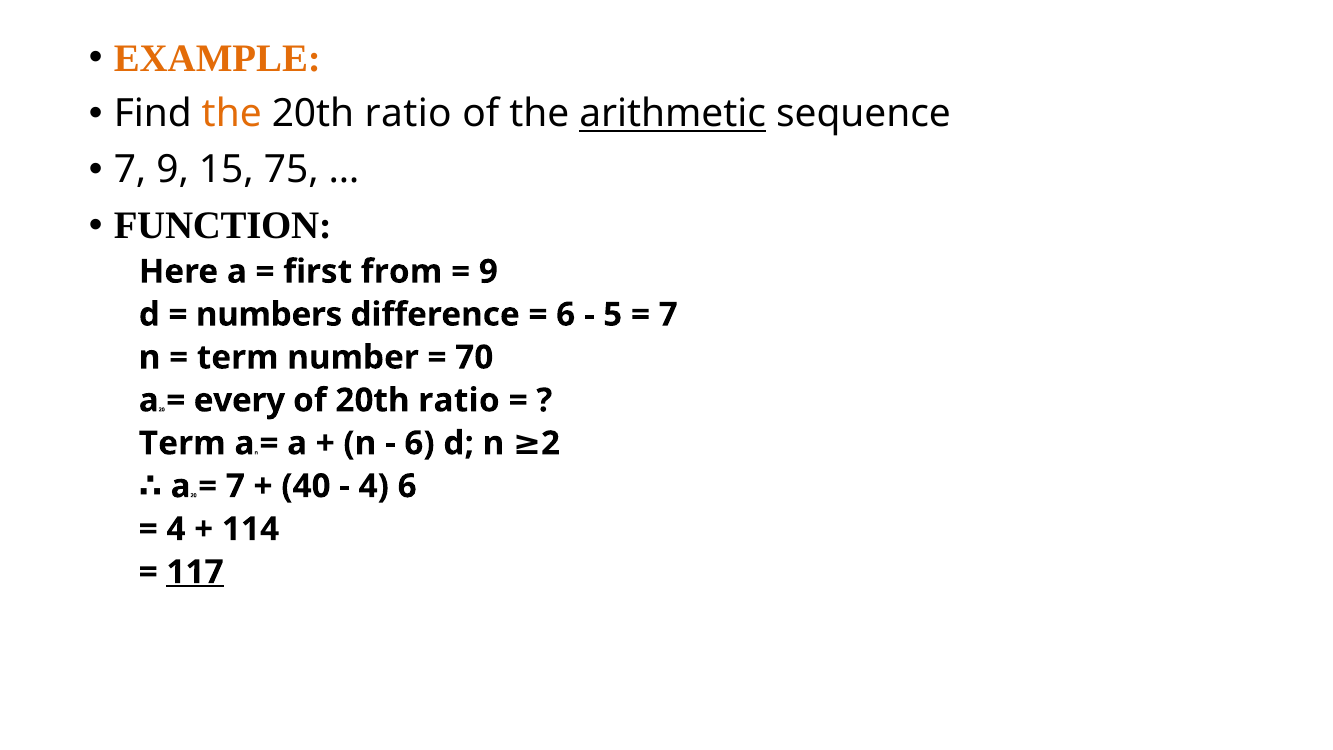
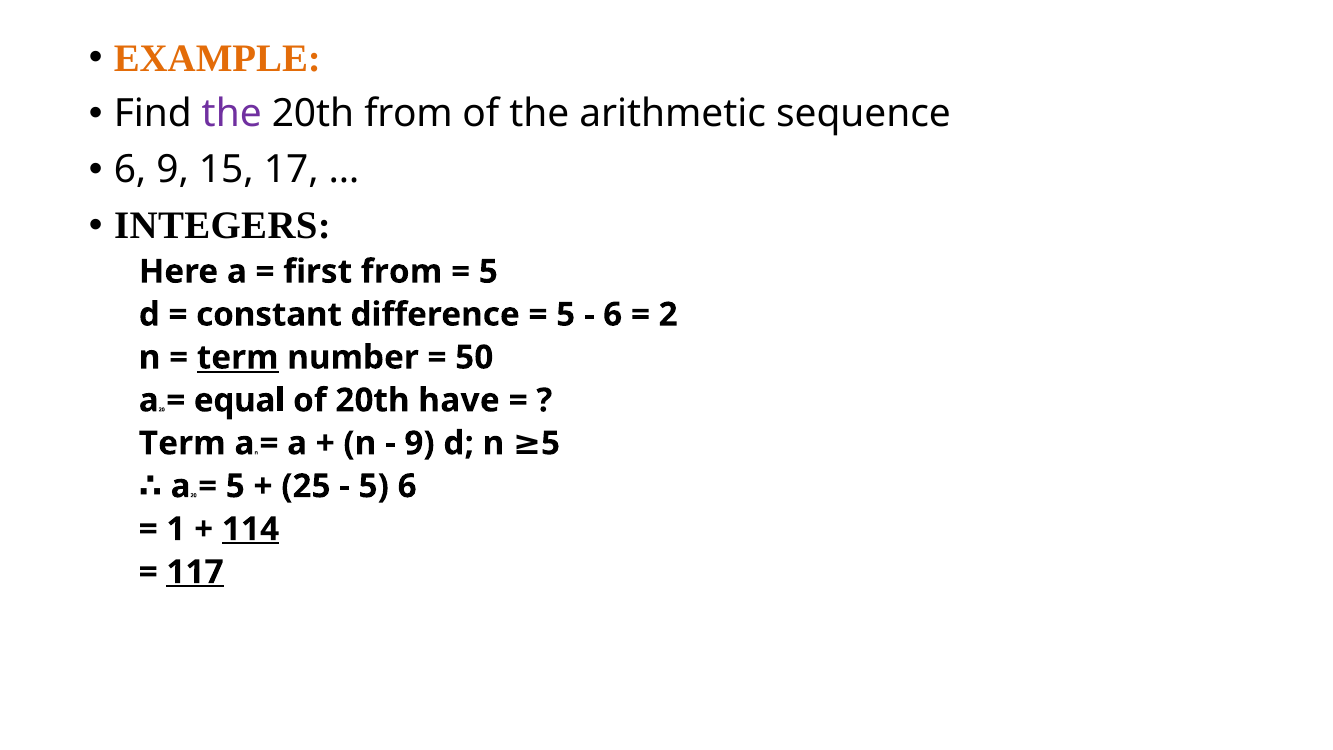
the at (232, 114) colour: orange -> purple
ratio at (408, 114): ratio -> from
arithmetic underline: present -> none
7 at (130, 170): 7 -> 6
75: 75 -> 17
FUNCTION: FUNCTION -> INTEGERS
9 at (488, 272): 9 -> 5
numbers: numbers -> constant
6 at (566, 315): 6 -> 5
5 at (613, 315): 5 -> 6
7 at (668, 315): 7 -> 2
term at (238, 357) underline: none -> present
70: 70 -> 50
every: every -> equal
of 20th ratio: ratio -> have
6 at (420, 443): 6 -> 9
2 at (551, 443): 2 -> 5
7 at (235, 486): 7 -> 5
40: 40 -> 25
4 at (374, 486): 4 -> 5
4 at (176, 529): 4 -> 1
114 underline: none -> present
